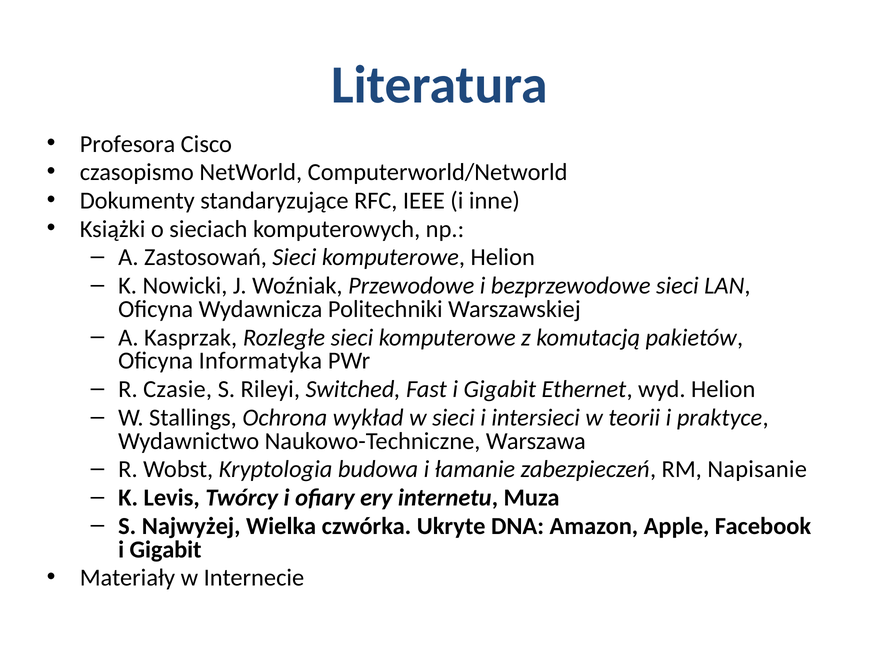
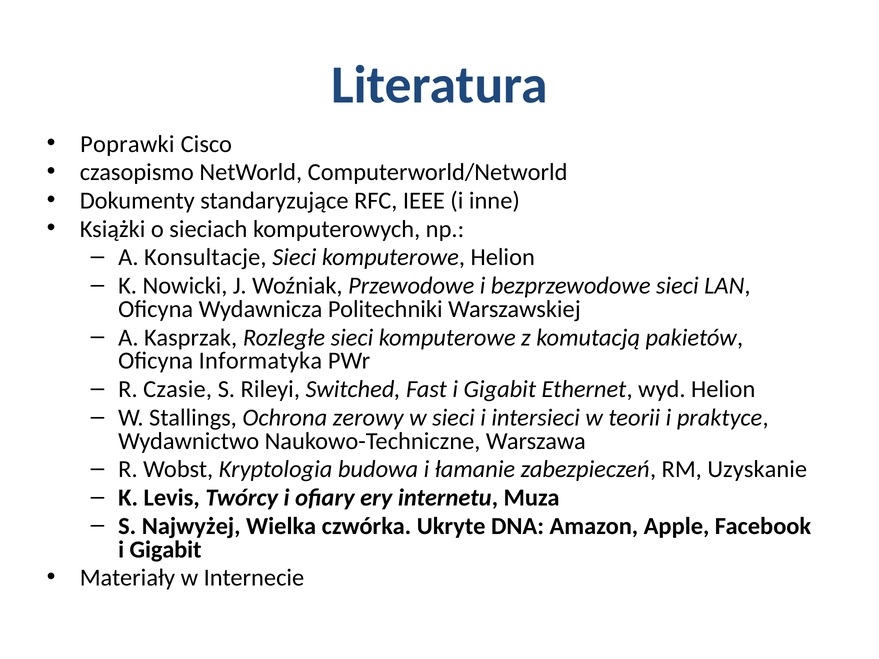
Profesora: Profesora -> Poprawki
Zastosowań: Zastosowań -> Konsultacje
wykład: wykład -> zerowy
Napisanie: Napisanie -> Uzyskanie
